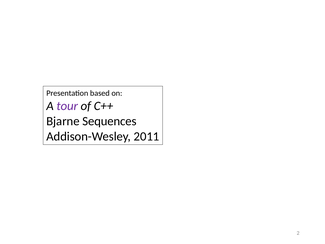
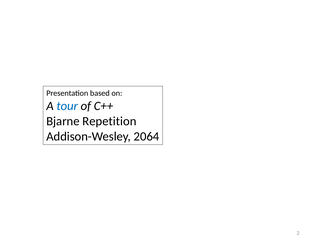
tour colour: purple -> blue
Sequences: Sequences -> Repetition
2011: 2011 -> 2064
